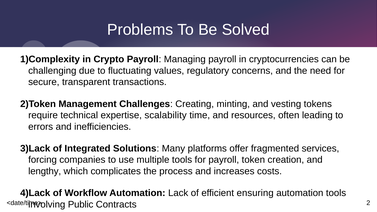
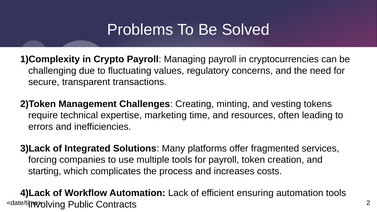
scalability: scalability -> marketing
lengthy: lengthy -> starting
